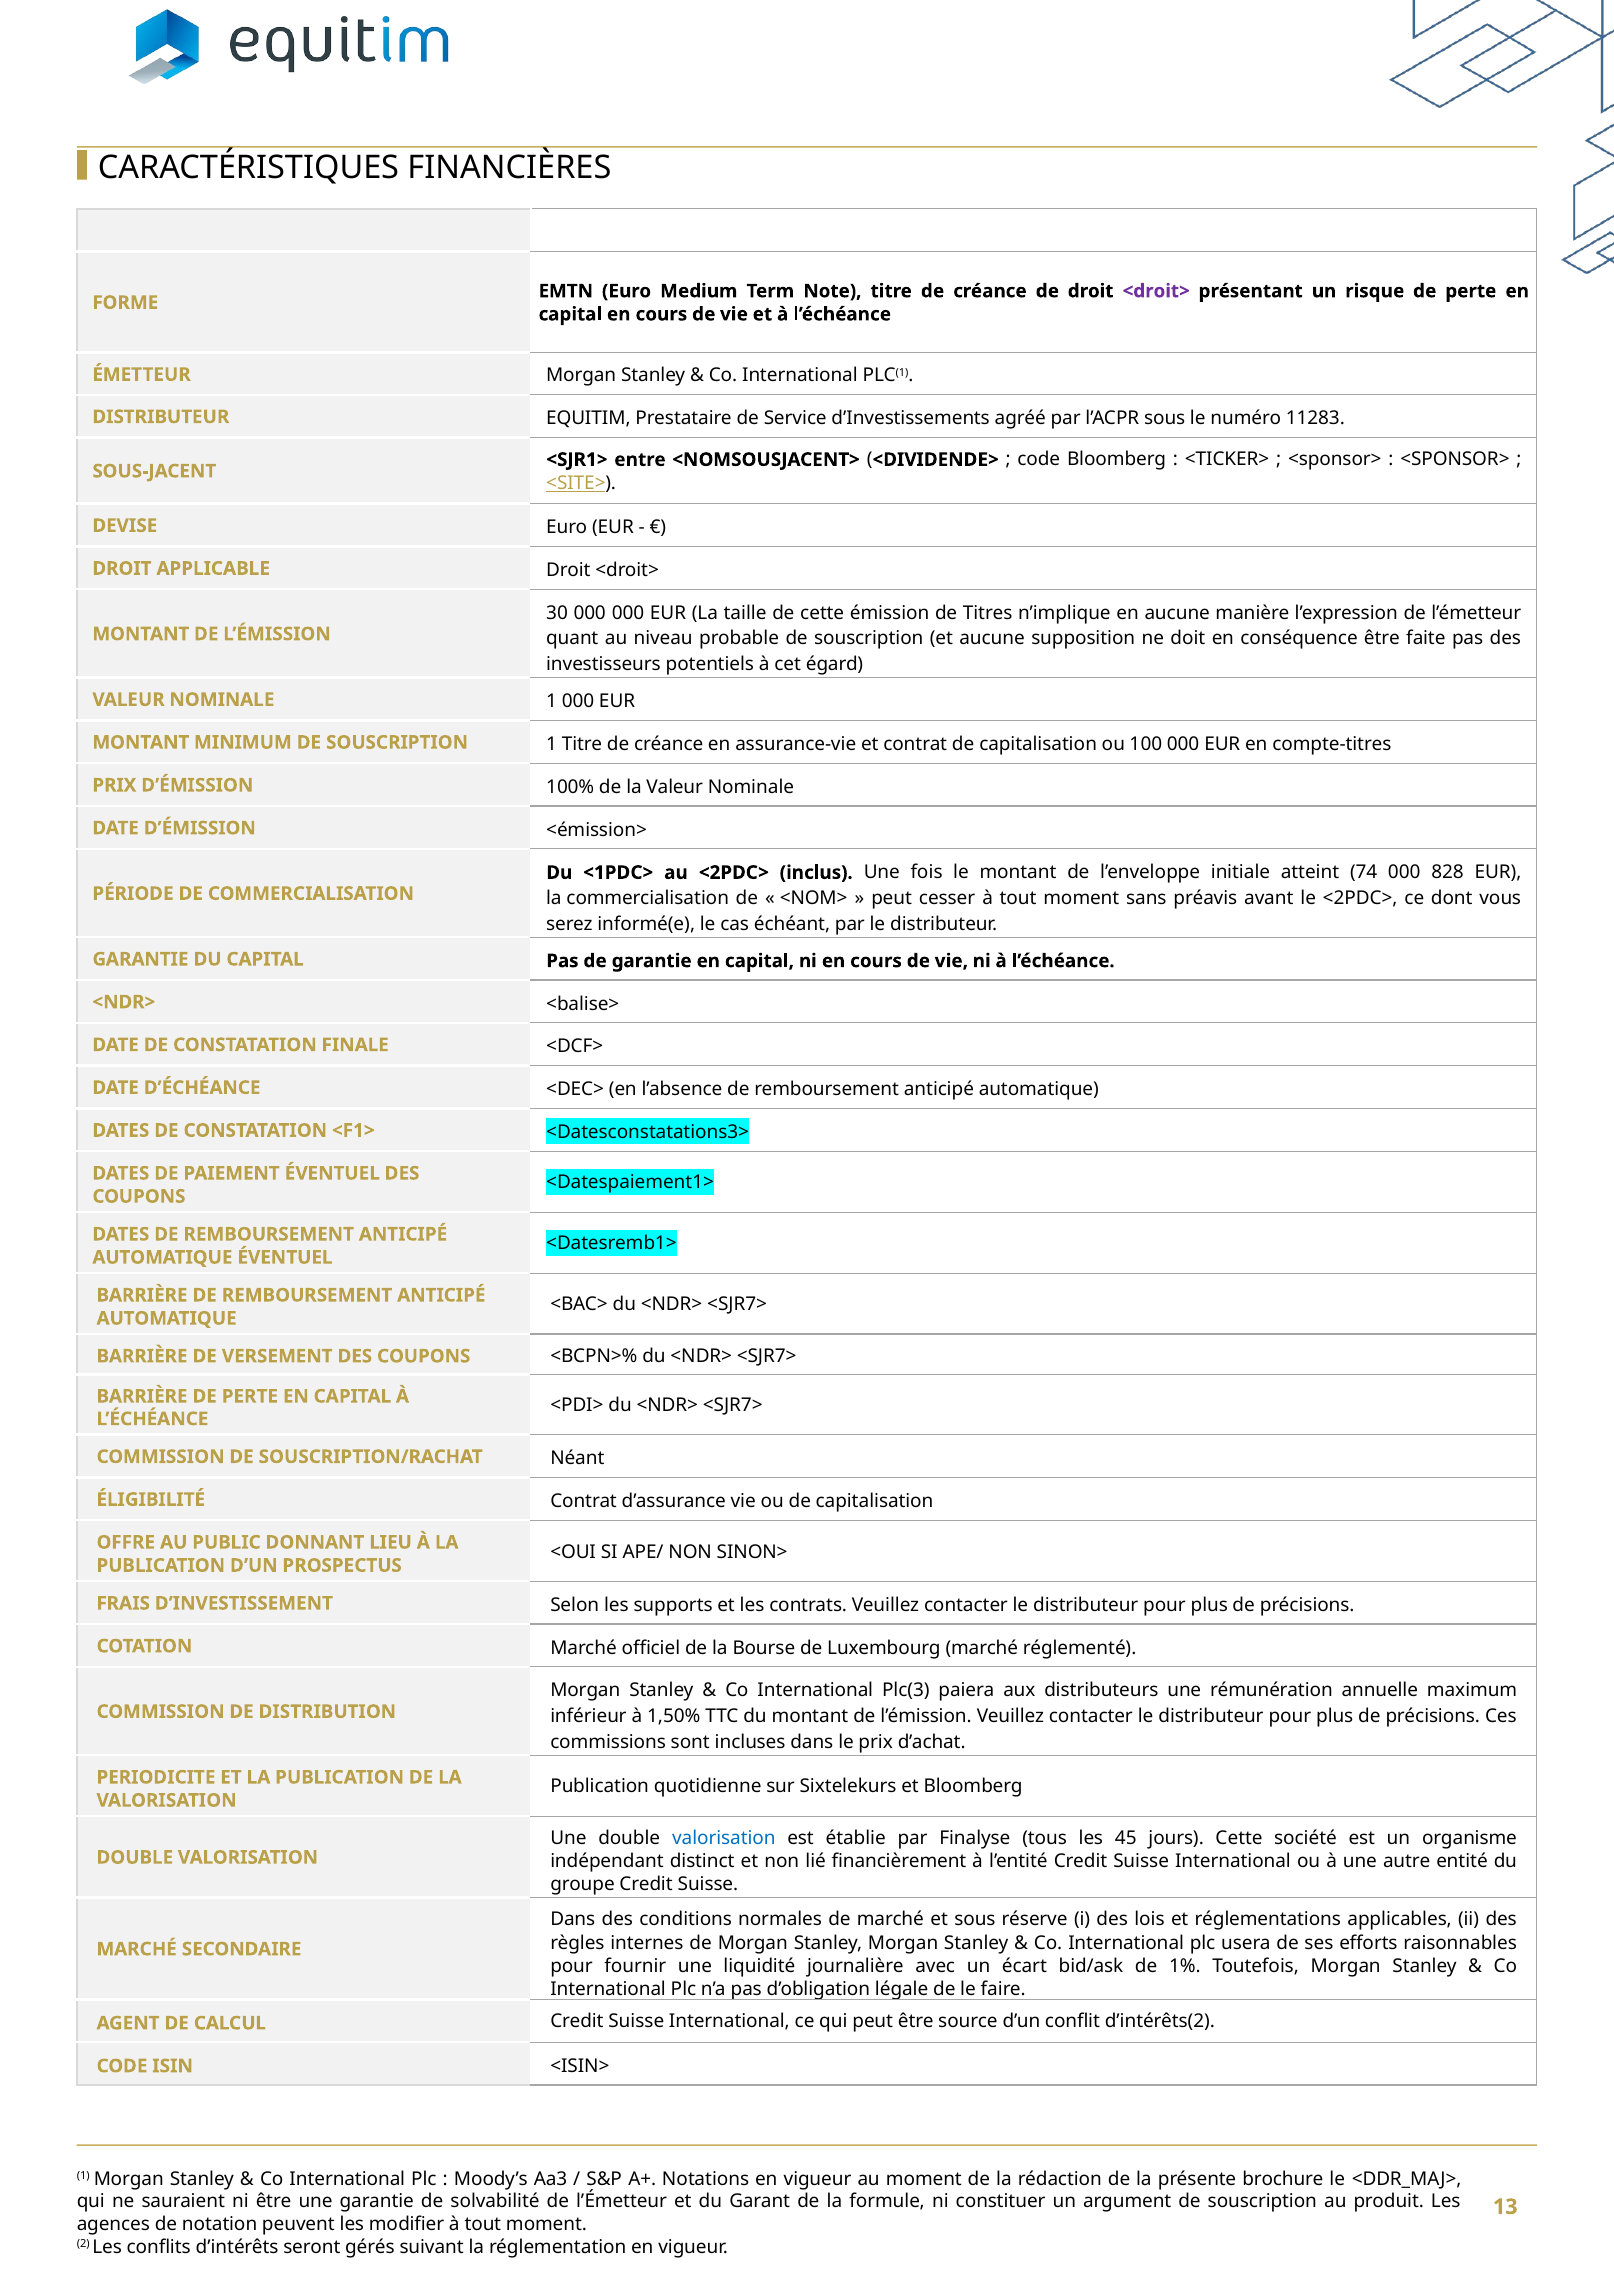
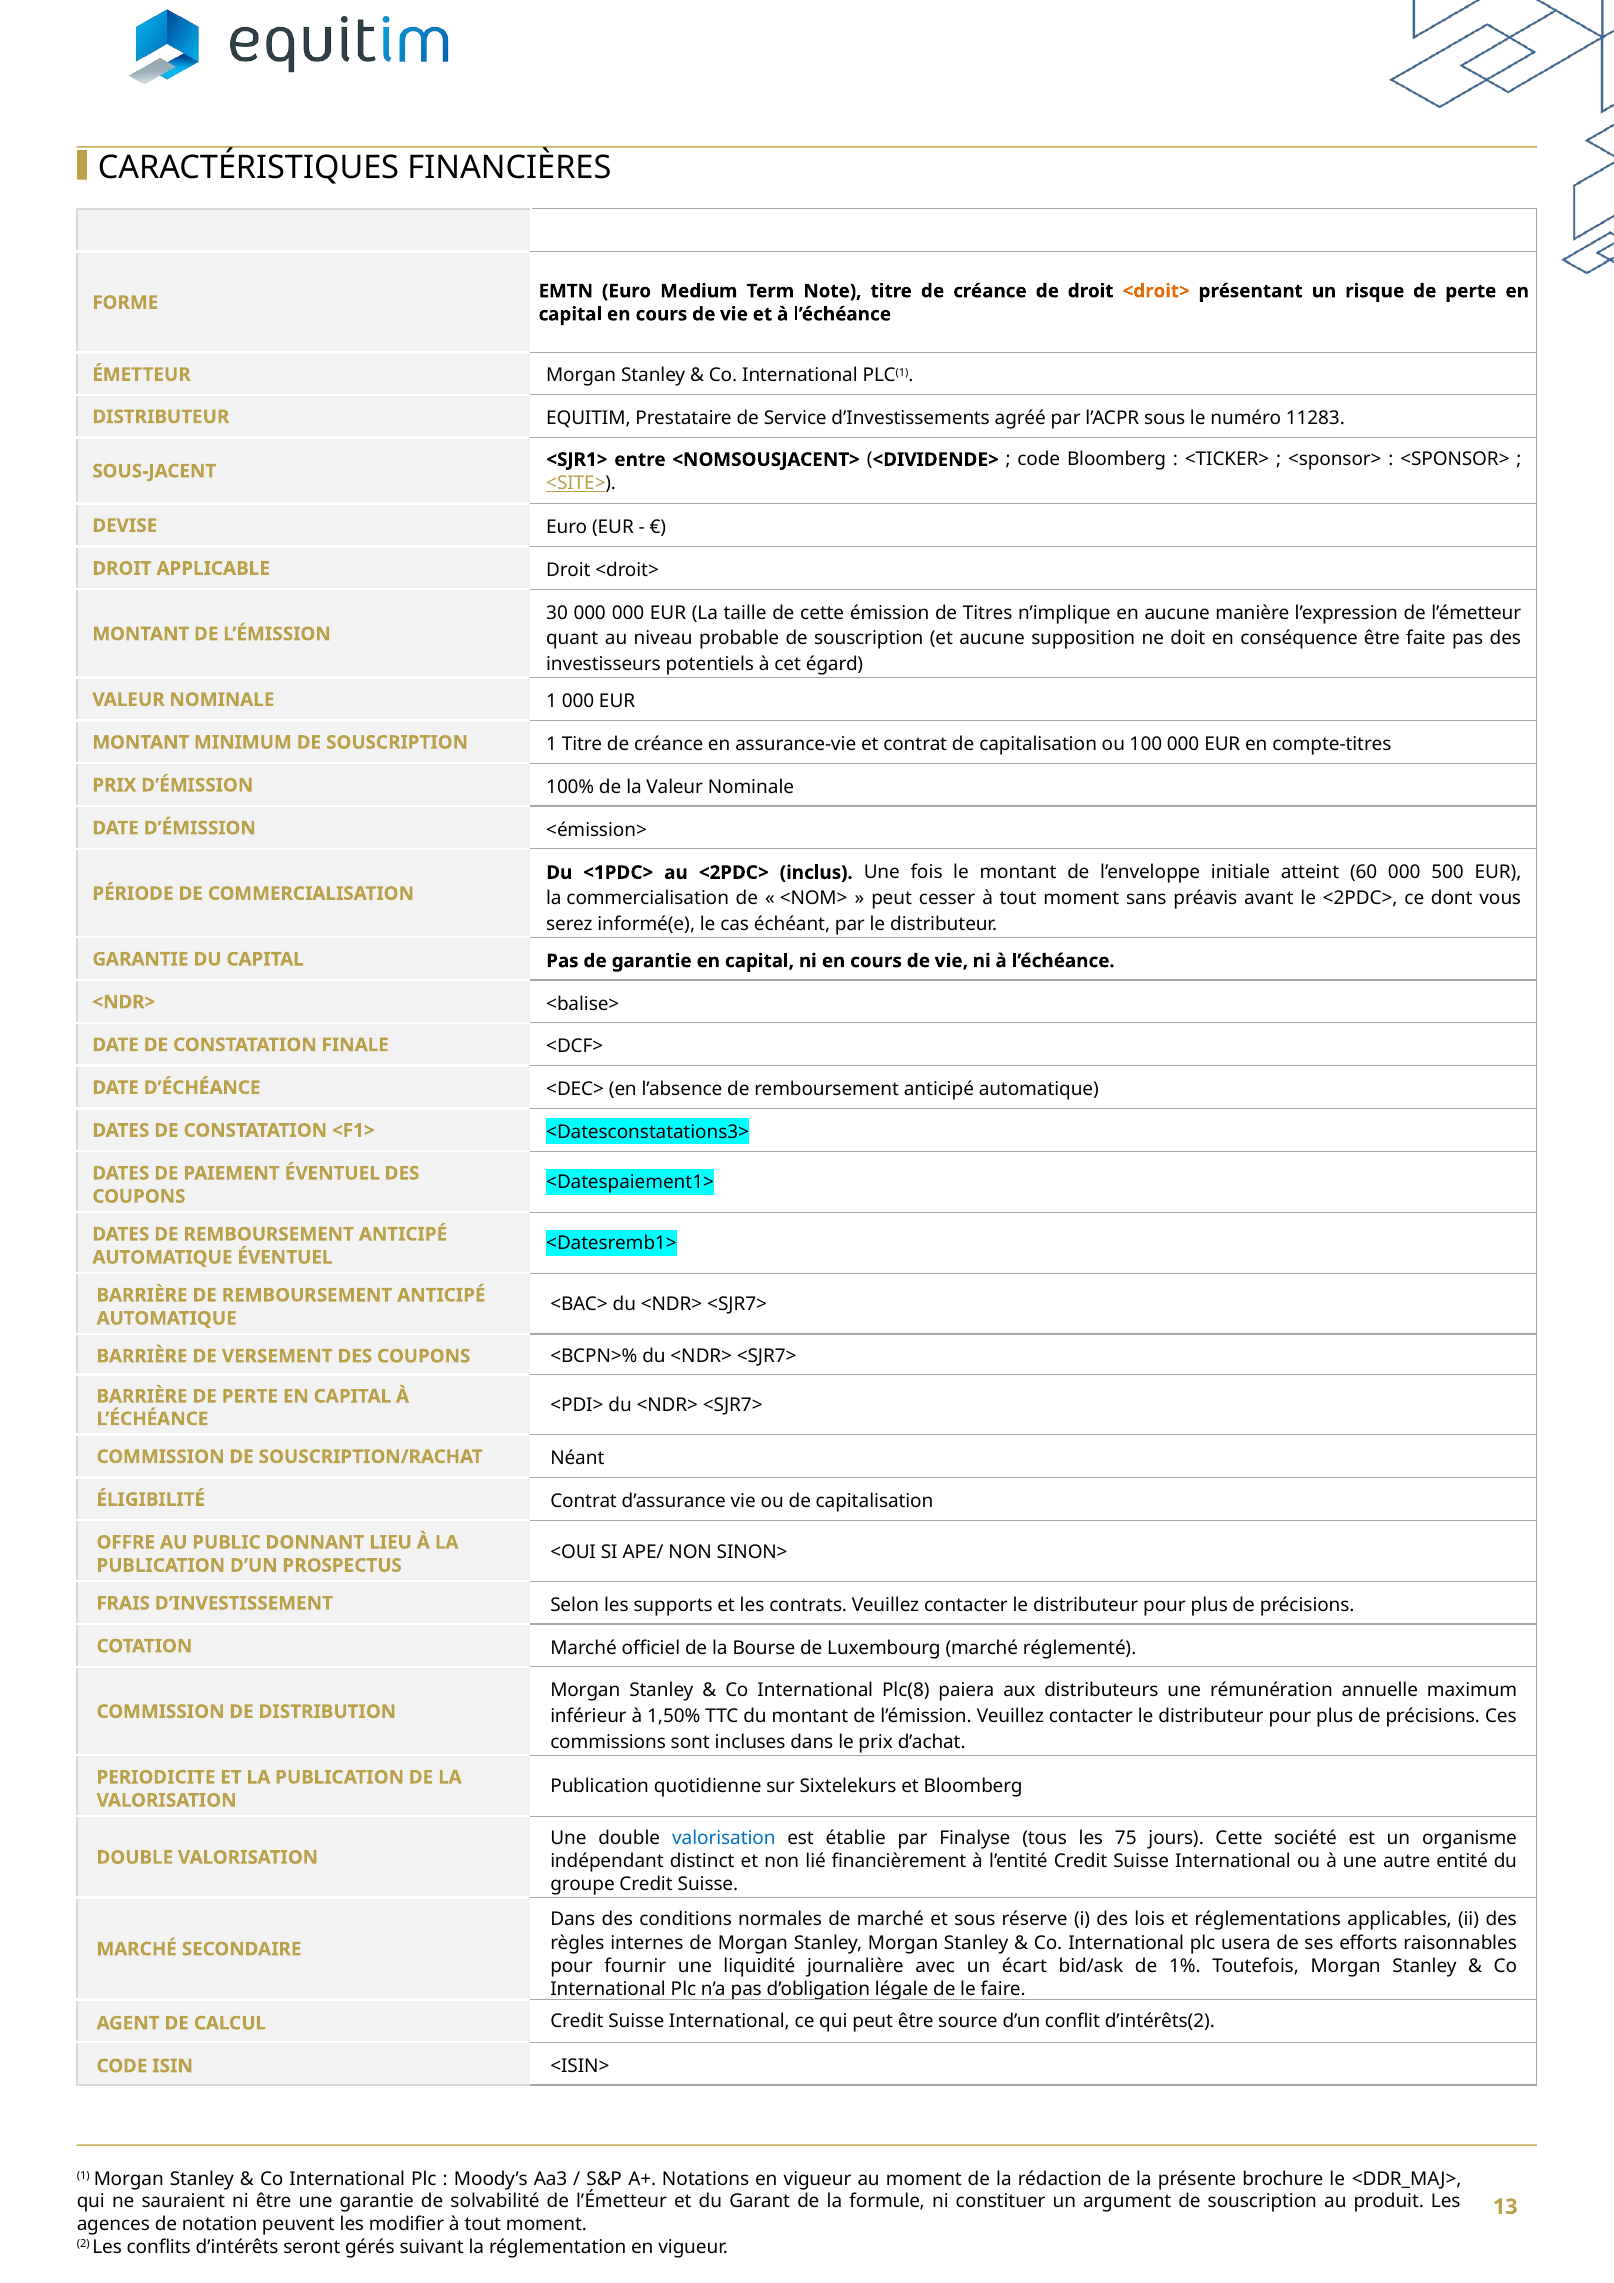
<droit> at (1156, 291) colour: purple -> orange
74: 74 -> 60
828: 828 -> 500
Plc(3: Plc(3 -> Plc(8
45: 45 -> 75
